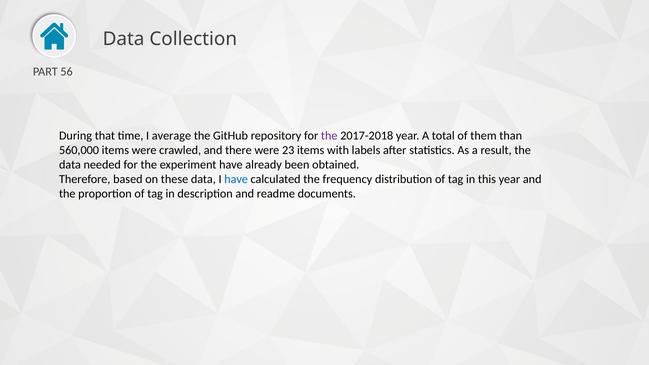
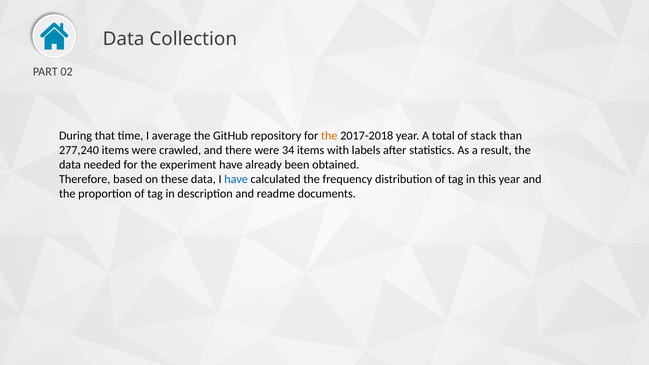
56: 56 -> 02
the at (329, 136) colour: purple -> orange
them: them -> stack
560,000: 560,000 -> 277,240
23: 23 -> 34
